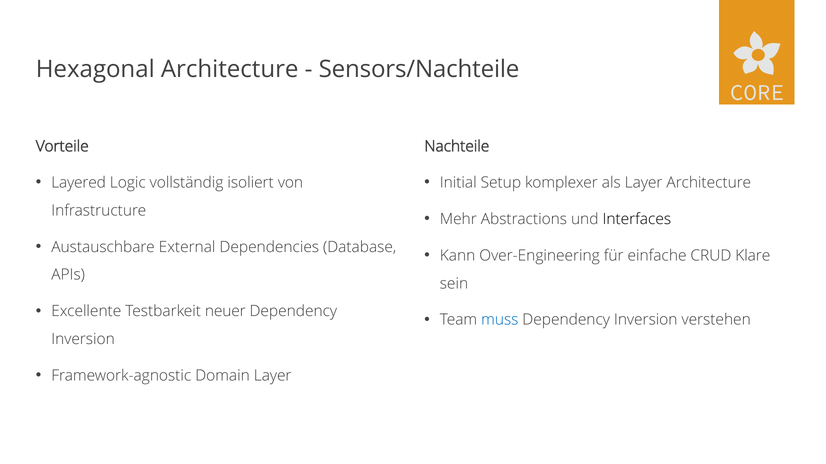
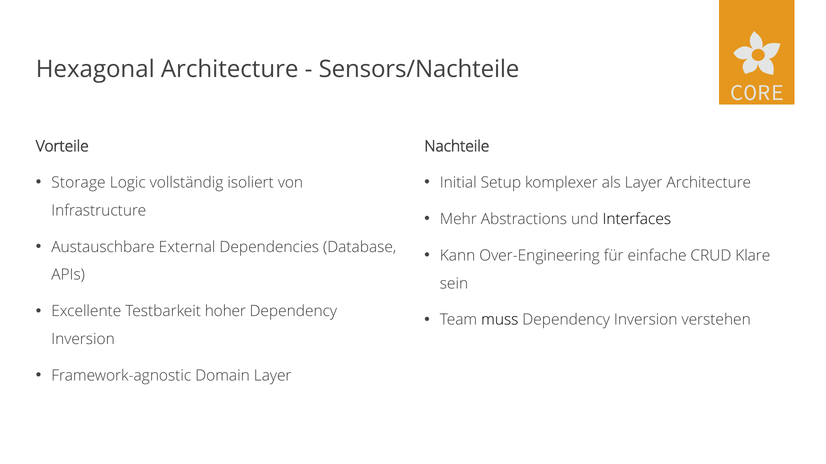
Layered: Layered -> Storage
neuer: neuer -> hoher
muss colour: blue -> black
